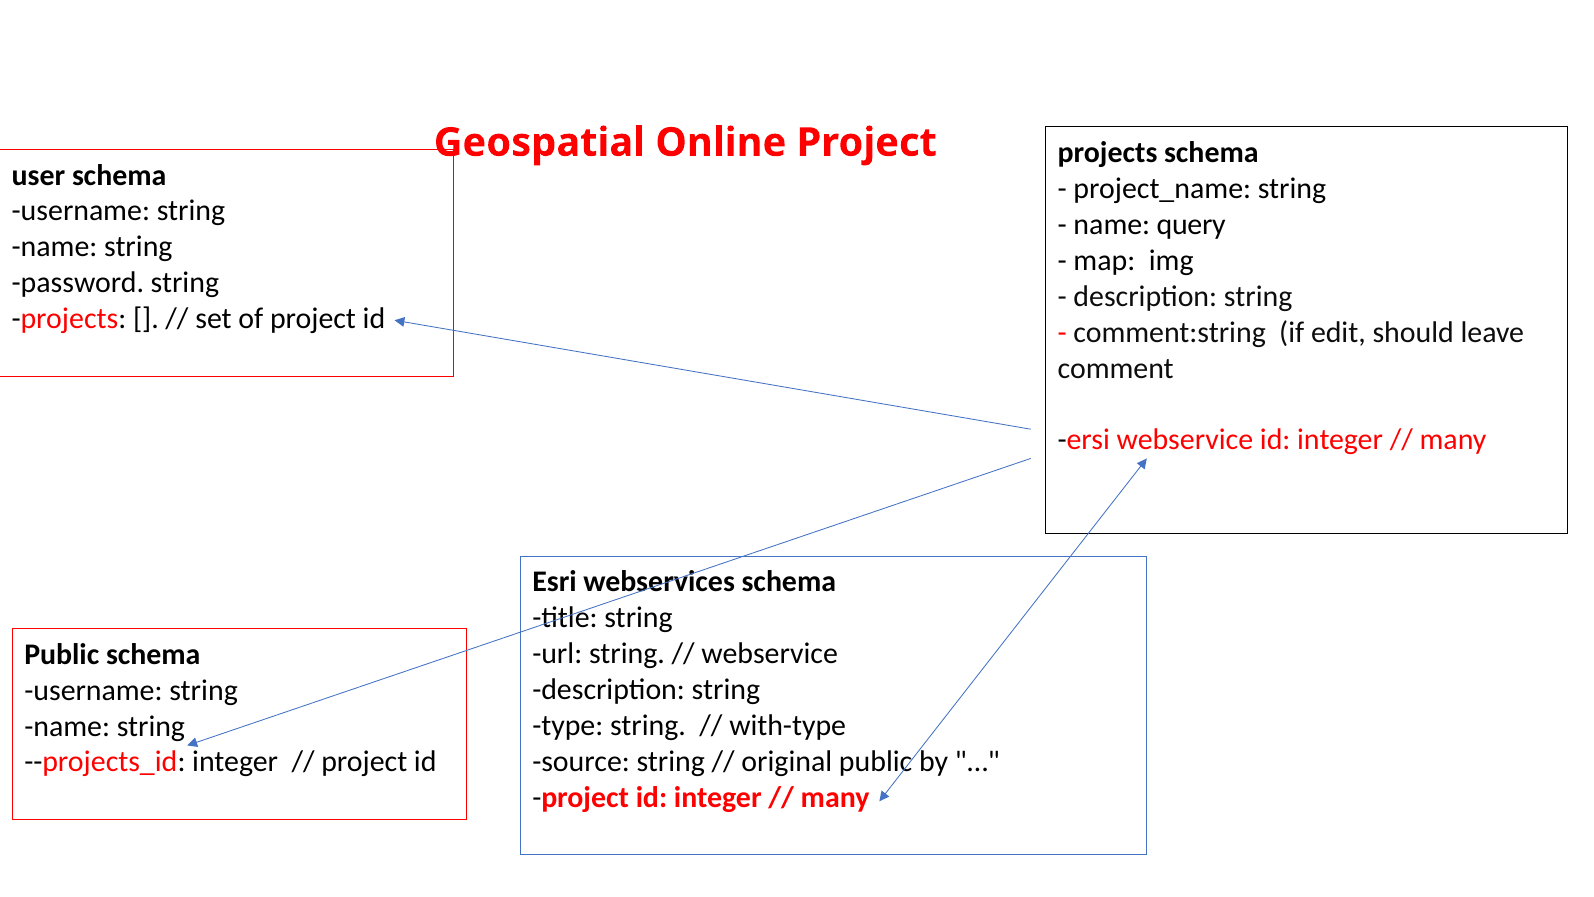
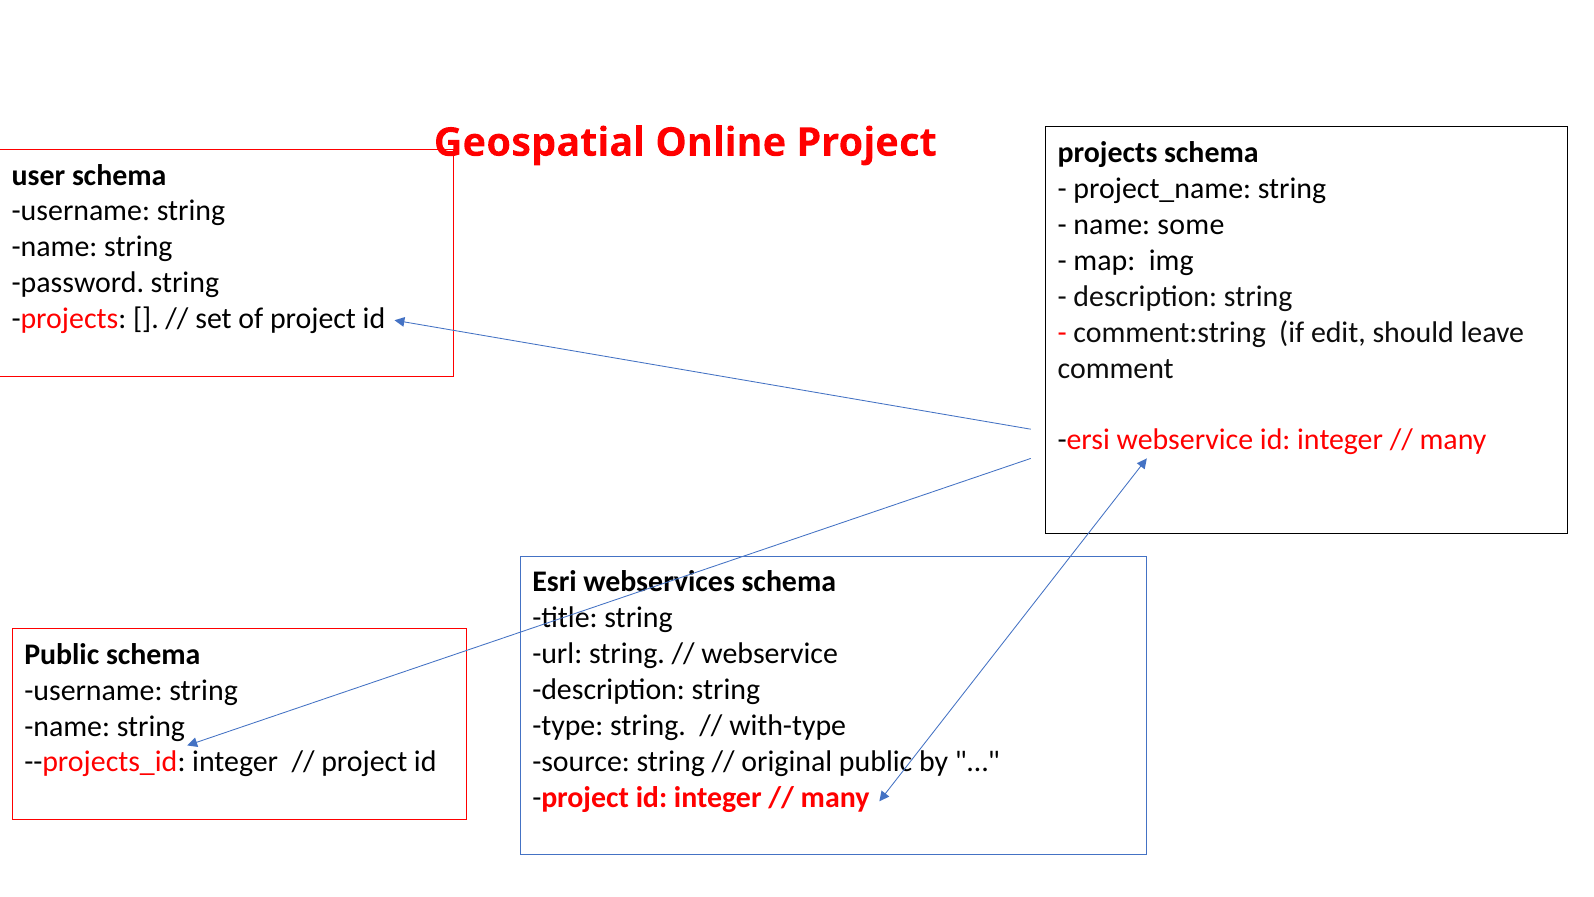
query: query -> some
